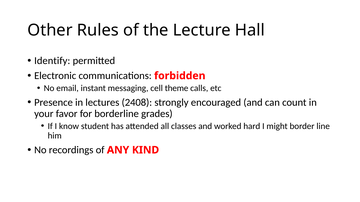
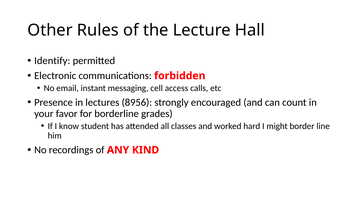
theme: theme -> access
2408: 2408 -> 8956
